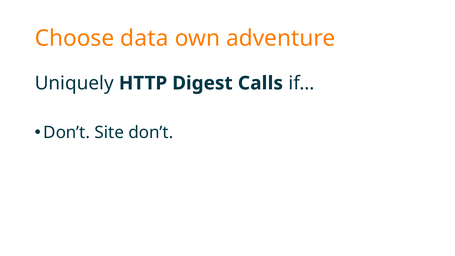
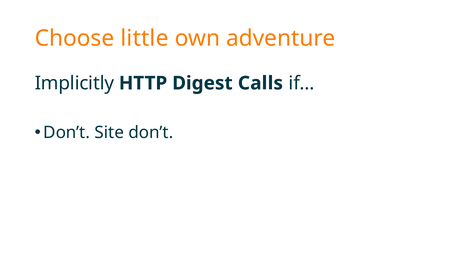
data: data -> little
Uniquely: Uniquely -> Implicitly
